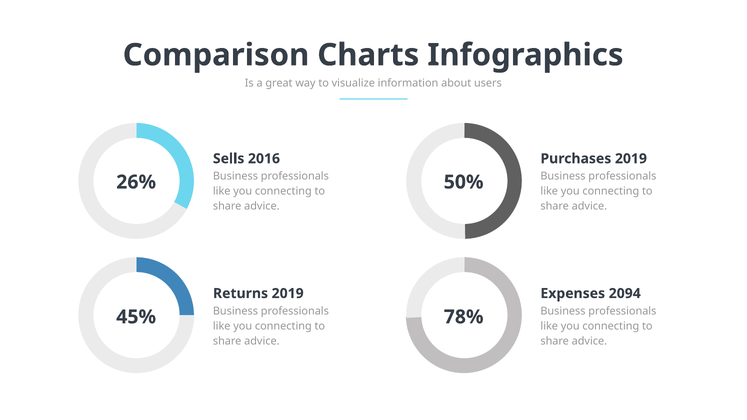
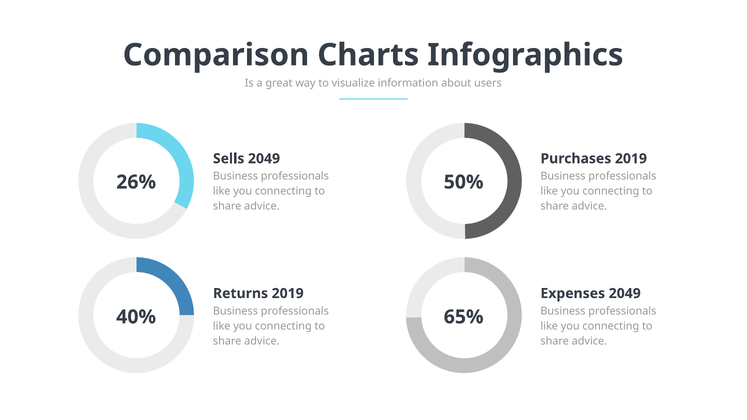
Sells 2016: 2016 -> 2049
Expenses 2094: 2094 -> 2049
45%: 45% -> 40%
78%: 78% -> 65%
